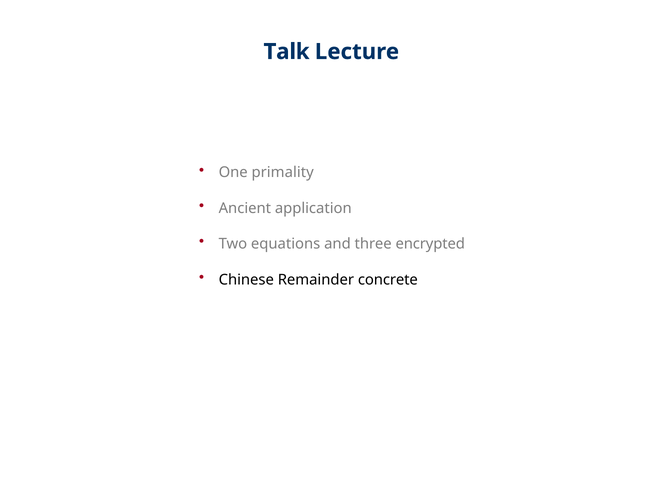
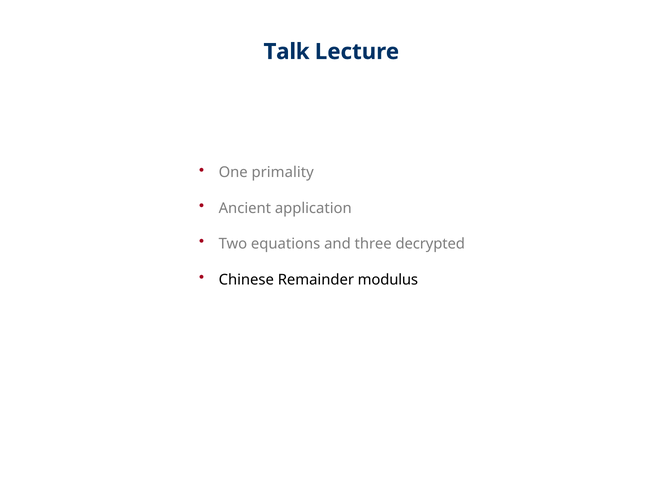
encrypted: encrypted -> decrypted
concrete: concrete -> modulus
